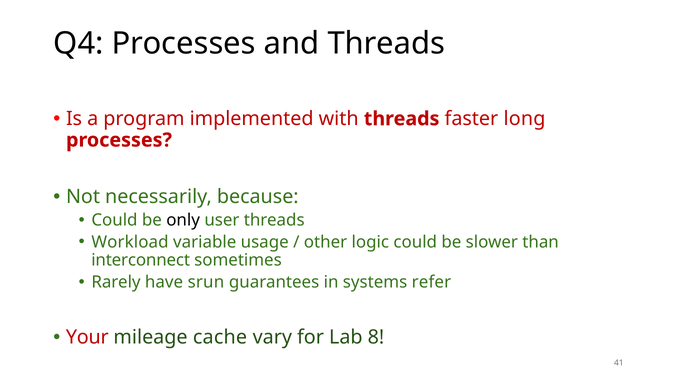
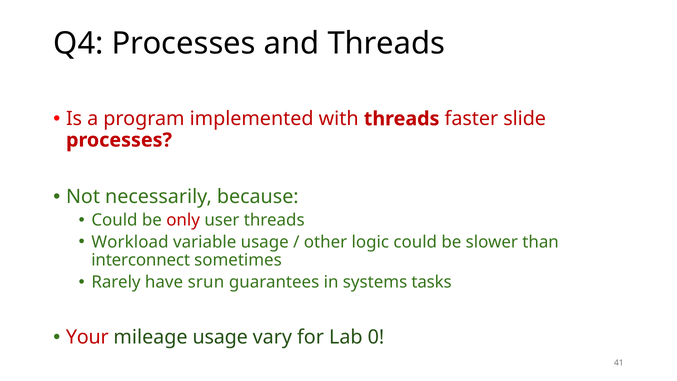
long: long -> slide
only colour: black -> red
refer: refer -> tasks
mileage cache: cache -> usage
8: 8 -> 0
